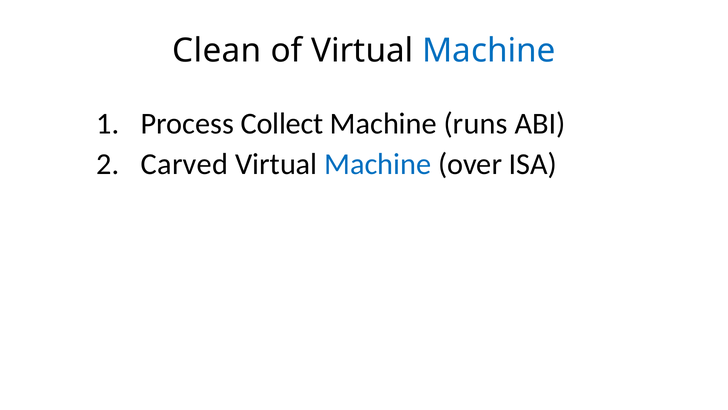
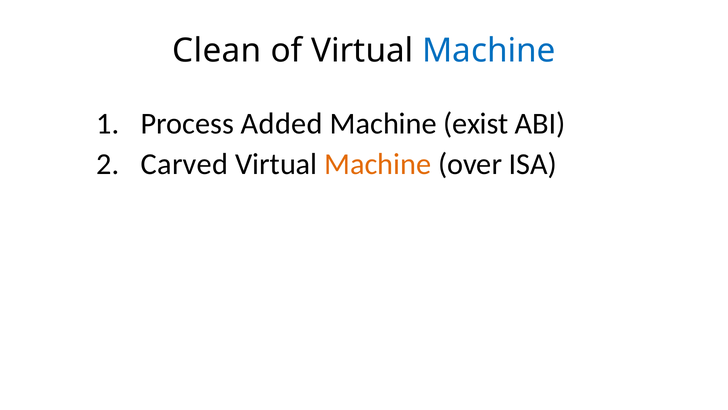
Collect: Collect -> Added
runs: runs -> exist
Machine at (378, 164) colour: blue -> orange
